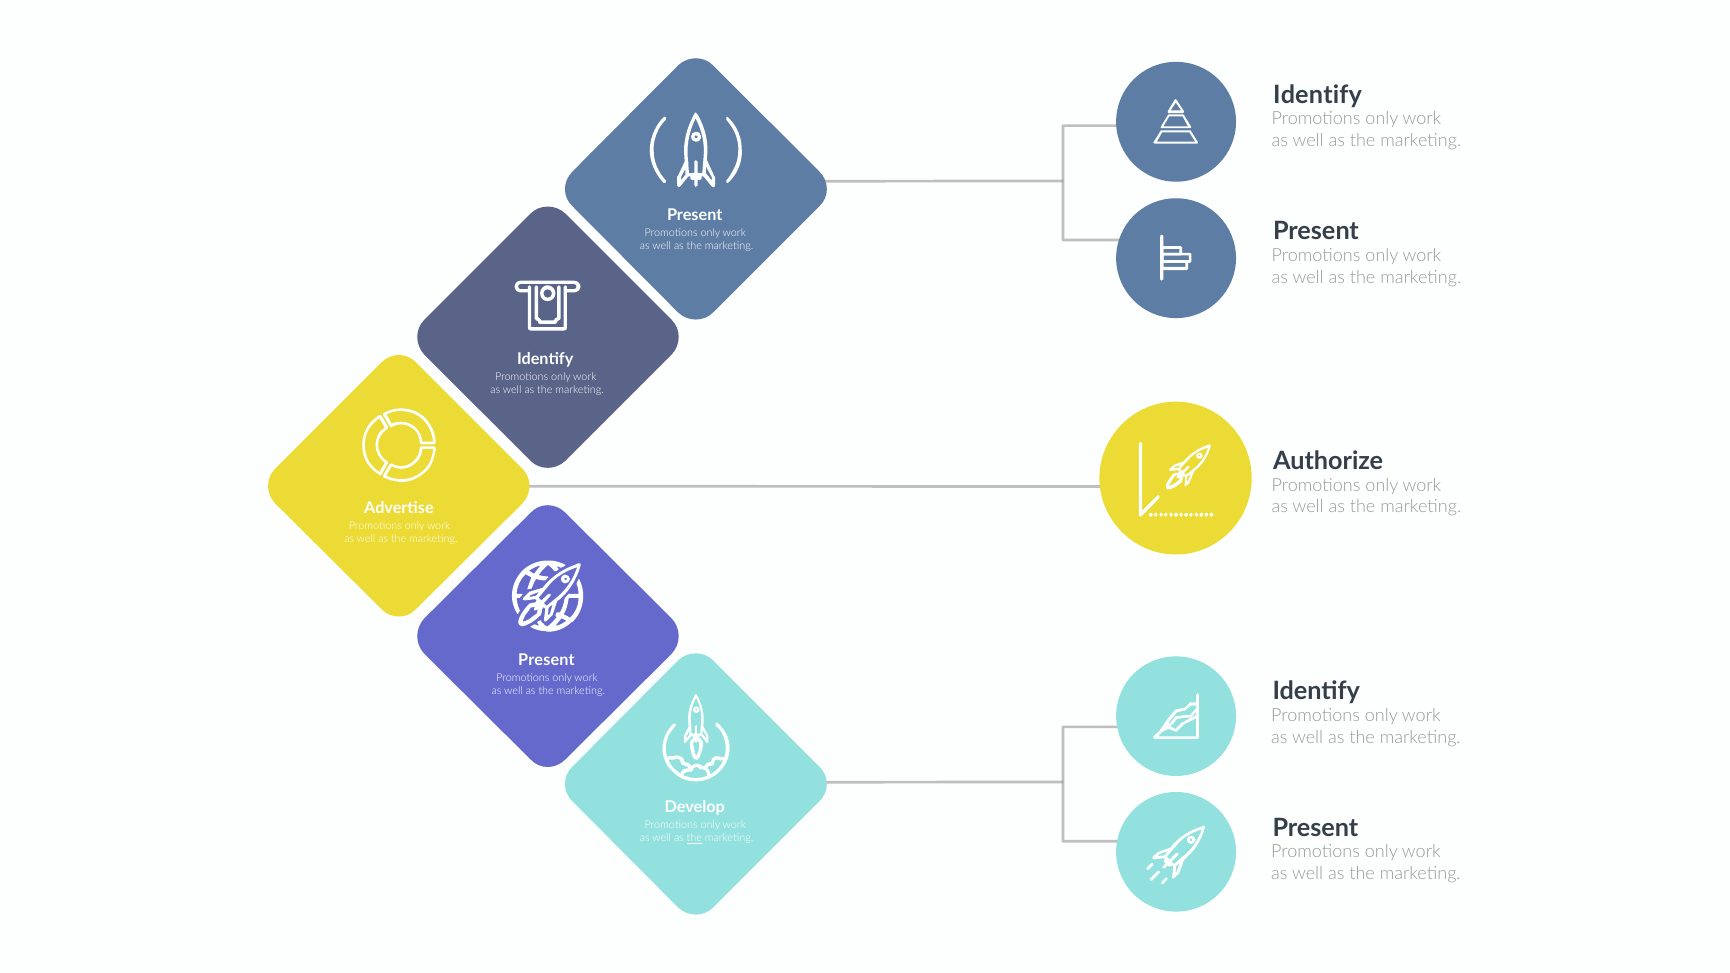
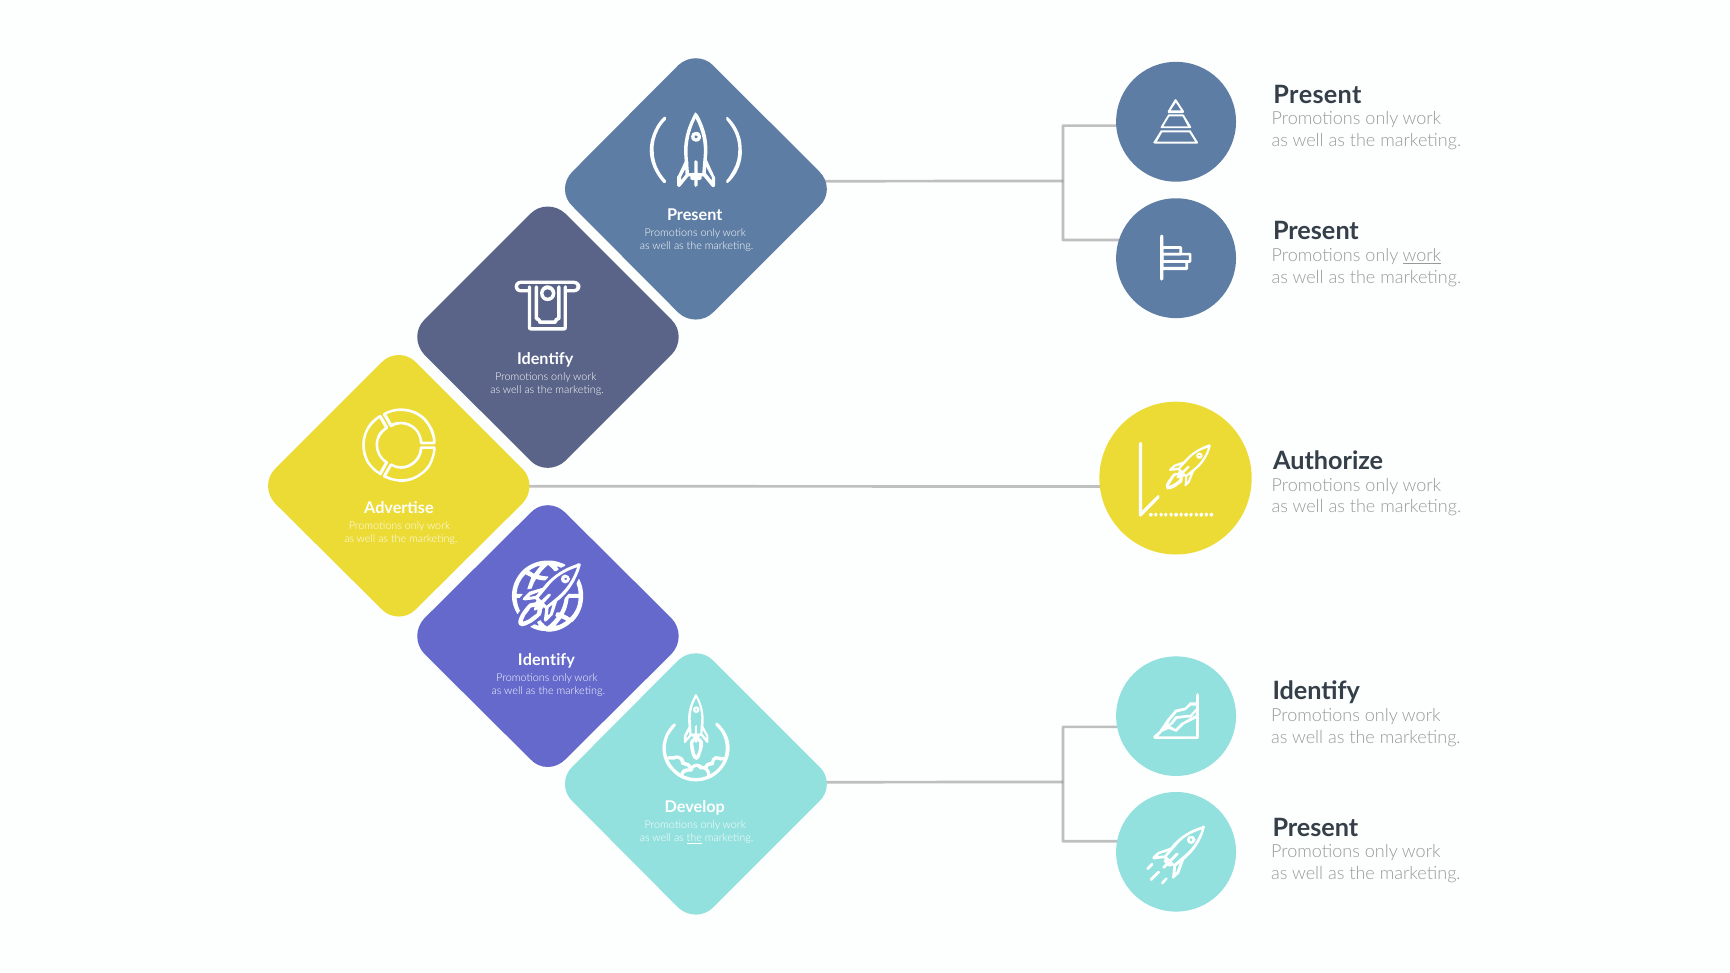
Identify at (1318, 95): Identify -> Present
work at (1422, 256) underline: none -> present
Present at (546, 660): Present -> Identify
